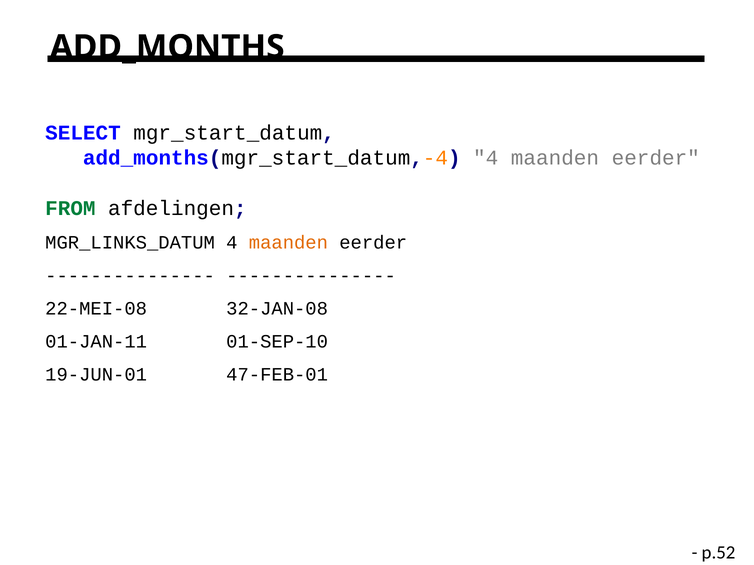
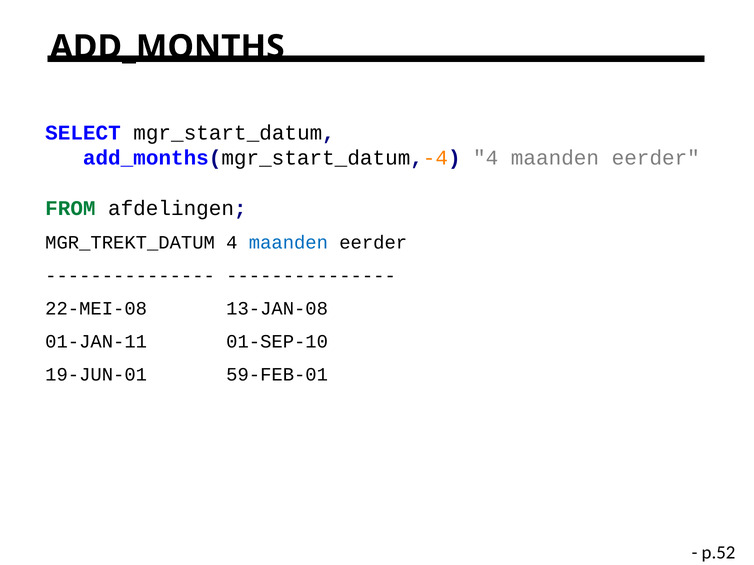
MGR_LINKS_DATUM: MGR_LINKS_DATUM -> MGR_TREKT_DATUM
maanden at (288, 243) colour: orange -> blue
32-JAN-08: 32-JAN-08 -> 13-JAN-08
47-FEB-01: 47-FEB-01 -> 59-FEB-01
